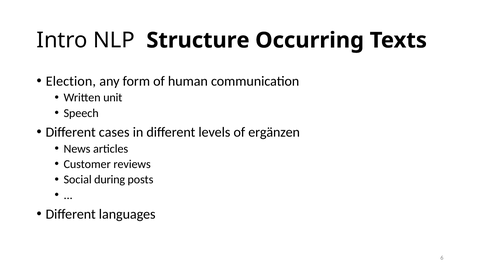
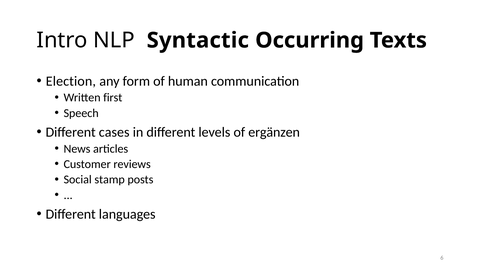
Structure: Structure -> Syntactic
unit: unit -> first
during: during -> stamp
